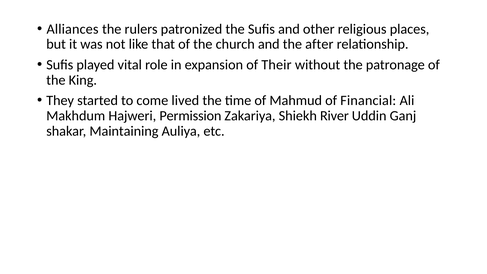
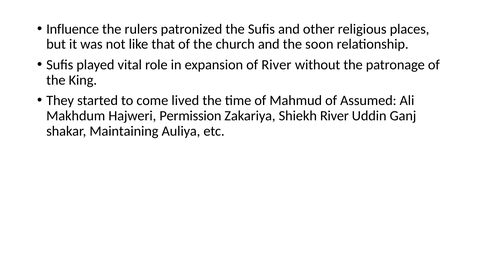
Alliances: Alliances -> Influence
after: after -> soon
of Their: Their -> River
Financial: Financial -> Assumed
